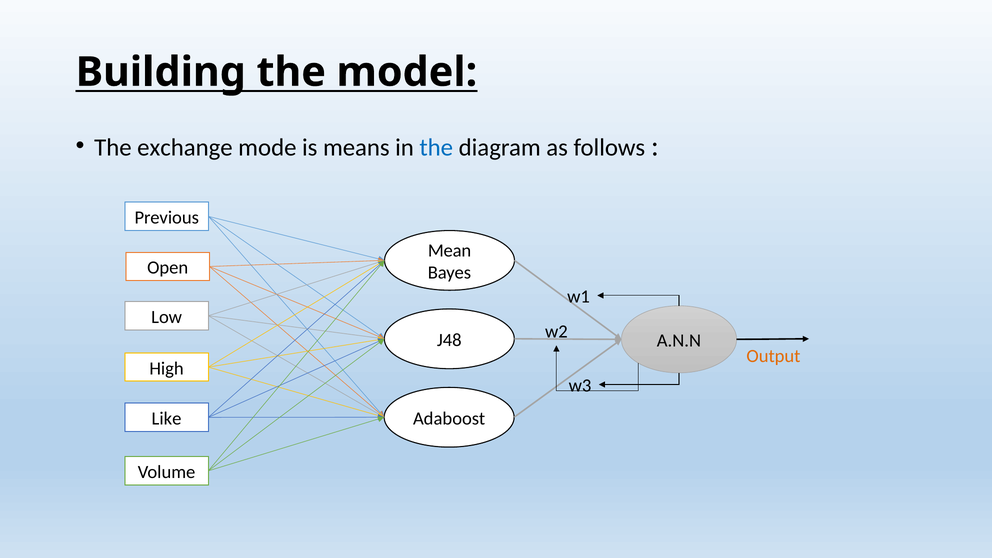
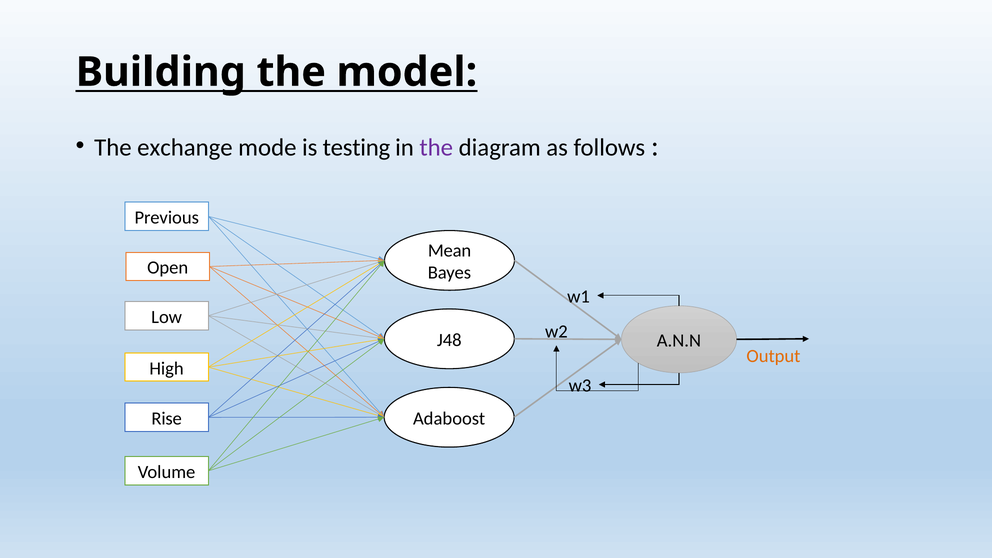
means: means -> testing
the at (436, 148) colour: blue -> purple
Like: Like -> Rise
